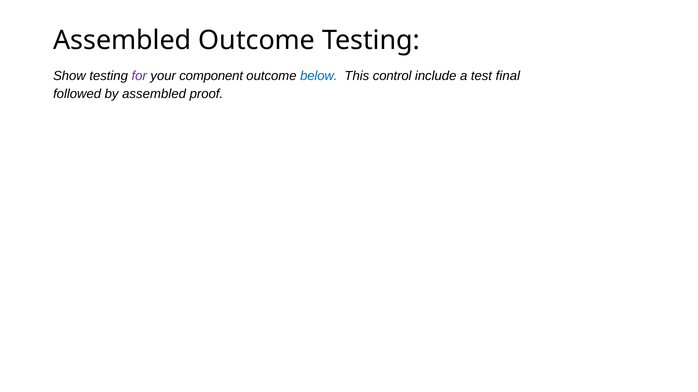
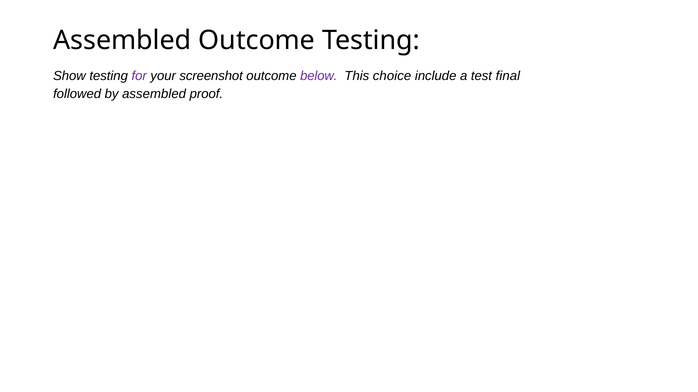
component: component -> screenshot
below colour: blue -> purple
control: control -> choice
